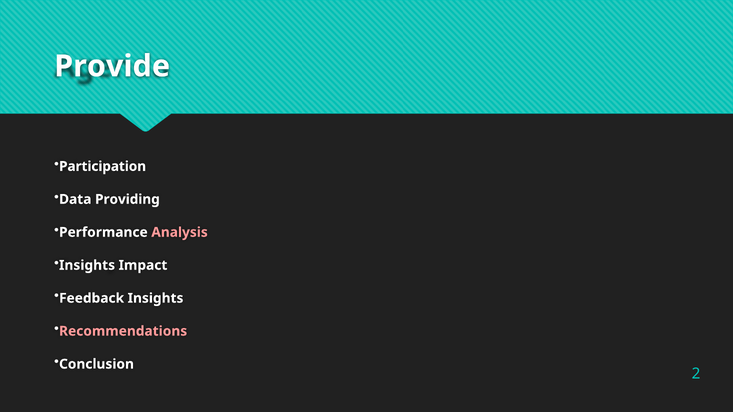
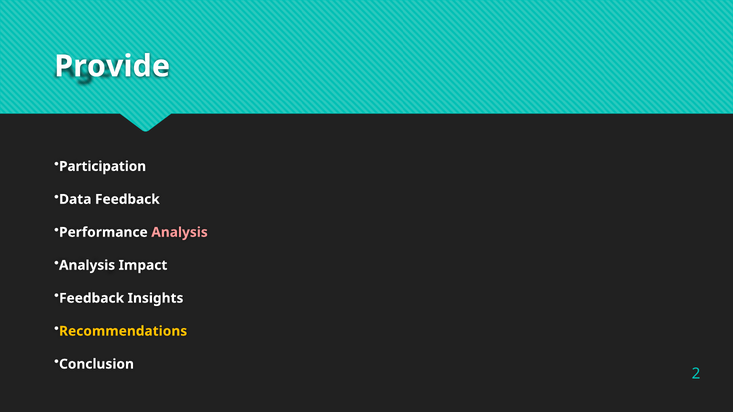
Data Providing: Providing -> Feedback
Insights at (87, 265): Insights -> Analysis
Recommendations colour: pink -> yellow
